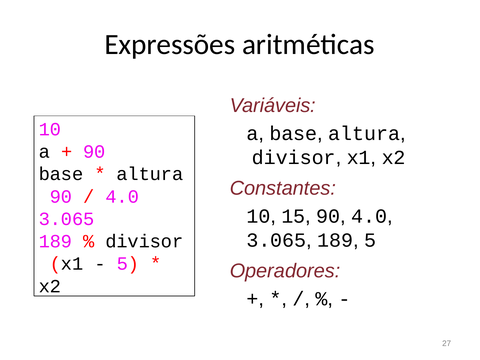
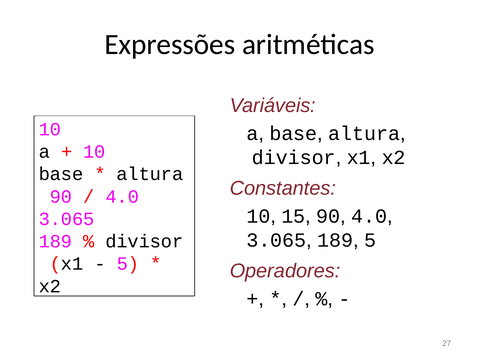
90 at (94, 152): 90 -> 10
